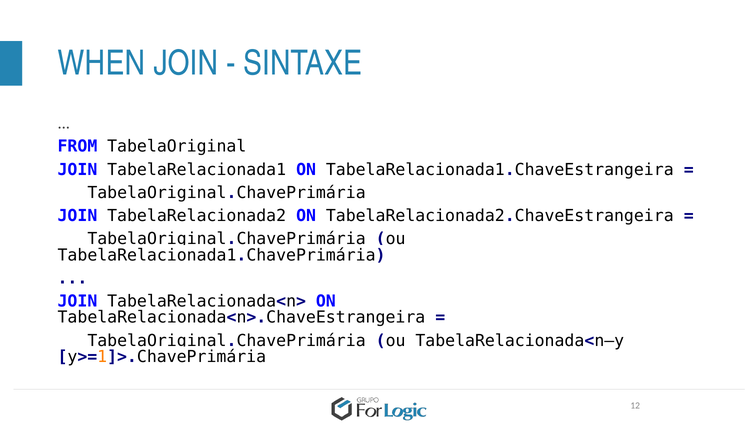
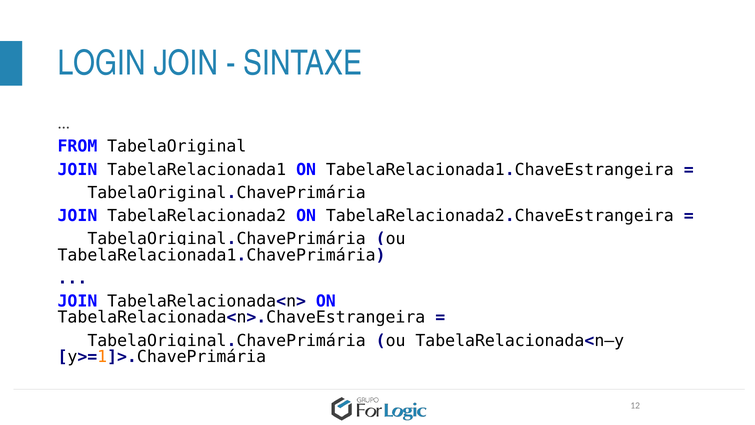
WHEN: WHEN -> LOGIN
